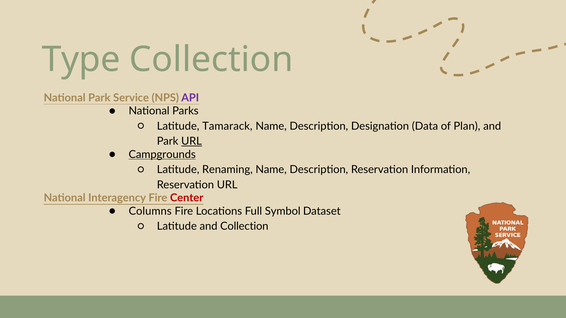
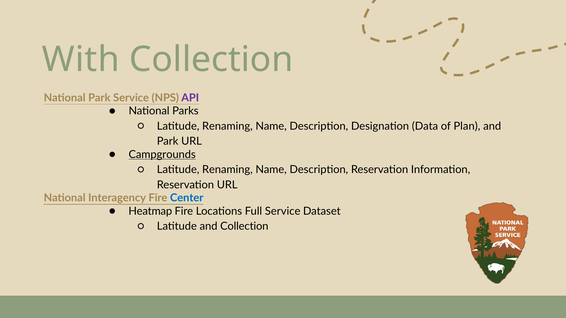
Type: Type -> With
Tamarack at (227, 126): Tamarack -> Renaming
URL at (192, 141) underline: present -> none
Center colour: red -> blue
Columns: Columns -> Heatmap
Full Symbol: Symbol -> Service
